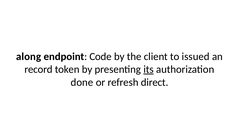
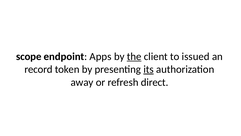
along: along -> scope
Code: Code -> Apps
the underline: none -> present
done: done -> away
